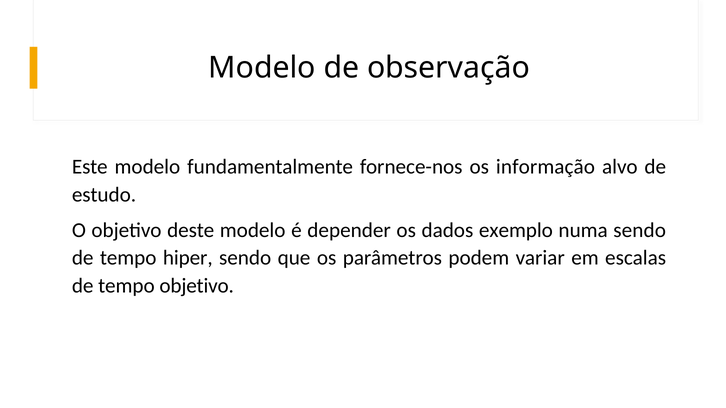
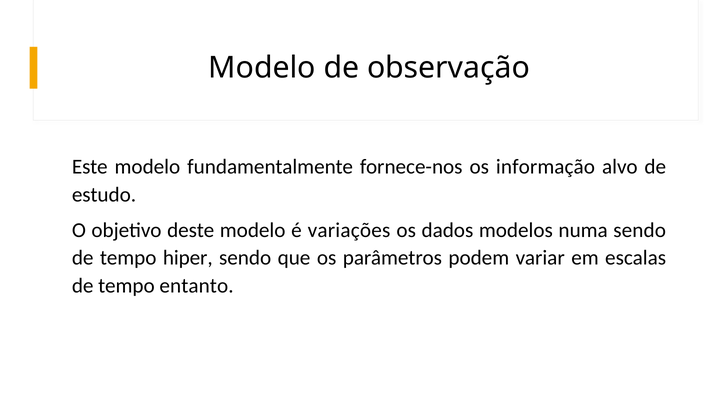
depender: depender -> variações
exemplo: exemplo -> modelos
tempo objetivo: objetivo -> entanto
